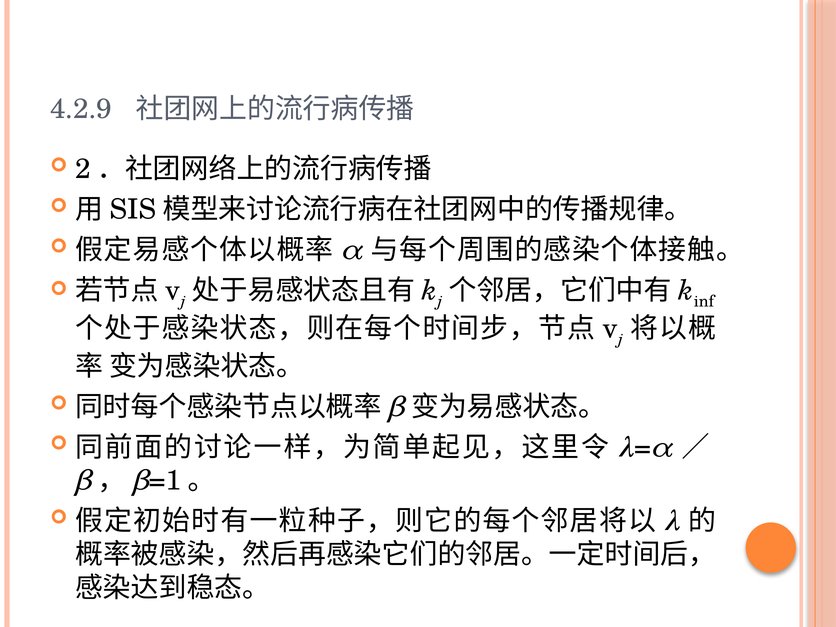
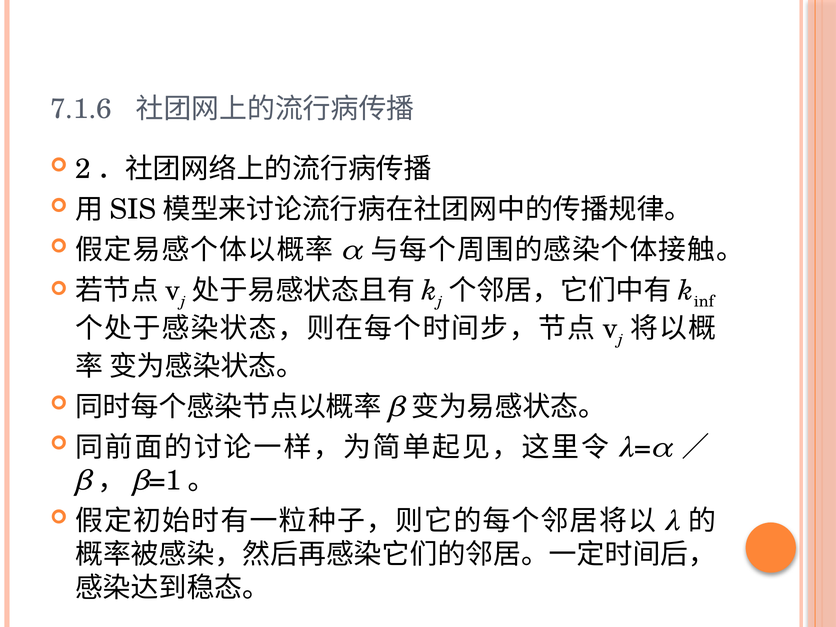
4.2.9: 4.2.9 -> 7.1.6
